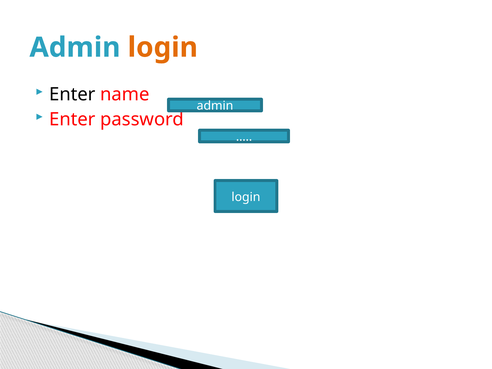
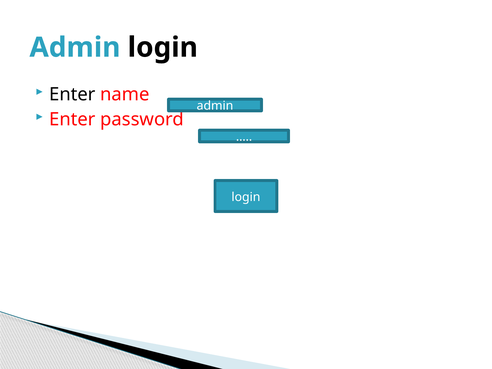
login at (163, 47) colour: orange -> black
